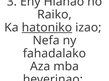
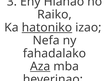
Aza underline: none -> present
